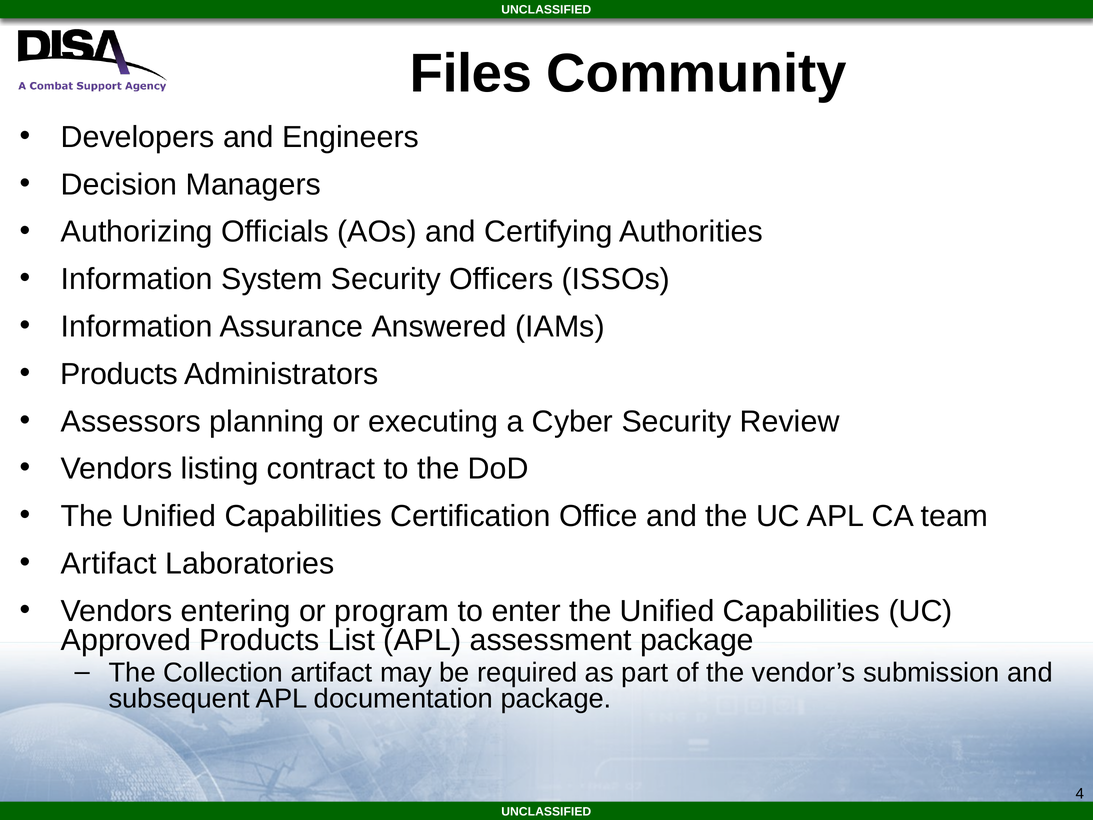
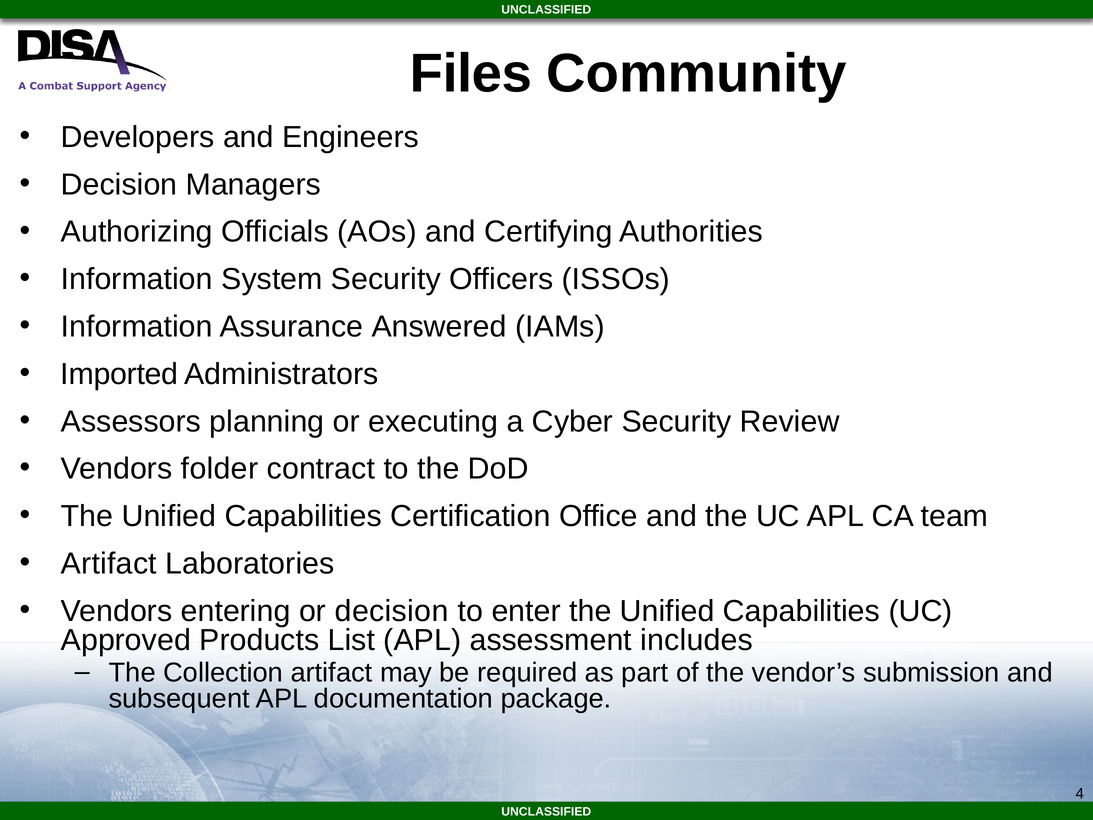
Products at (119, 374): Products -> Imported
listing: listing -> folder
or program: program -> decision
assessment package: package -> includes
